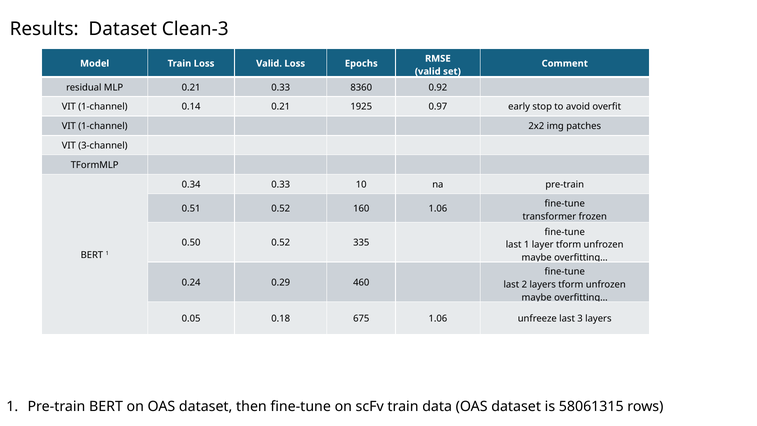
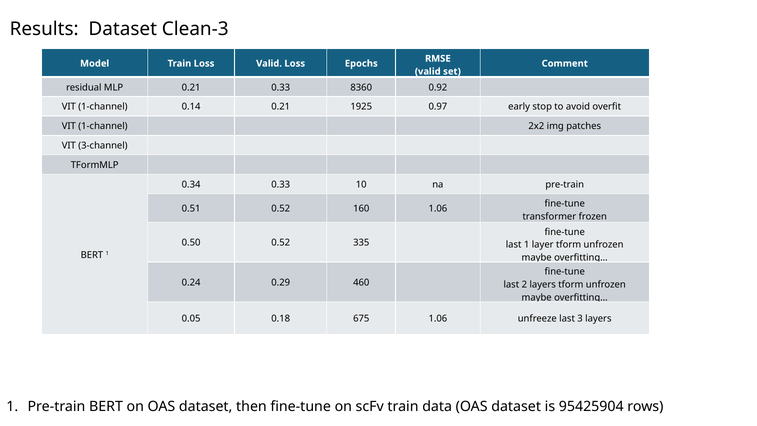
58061315: 58061315 -> 95425904
